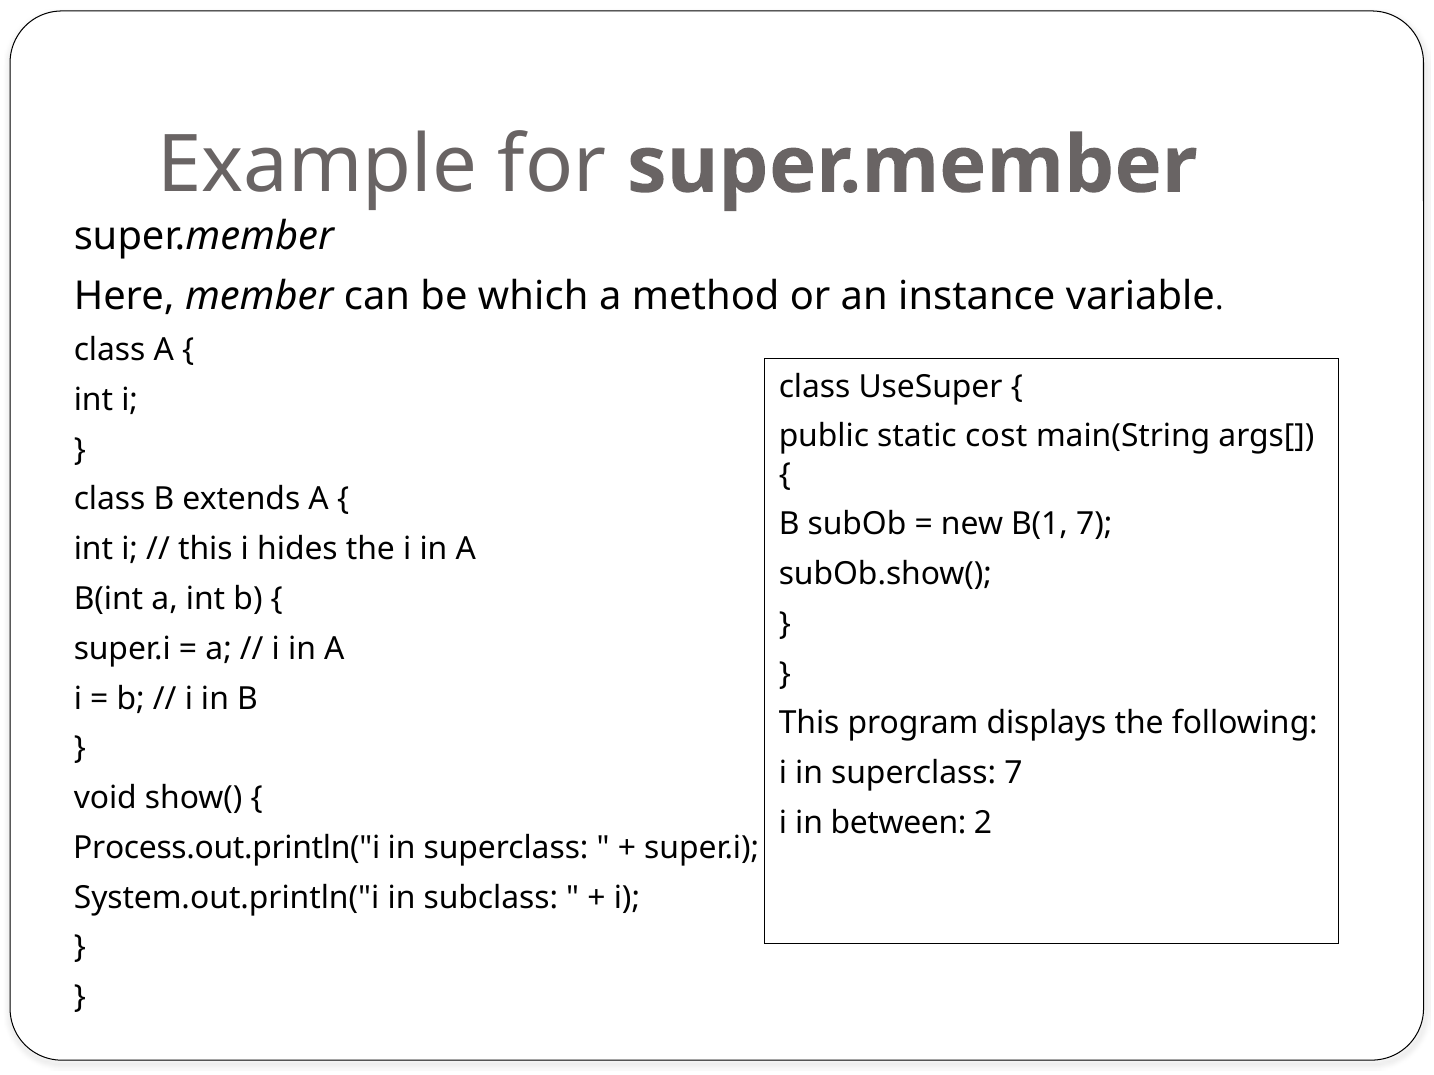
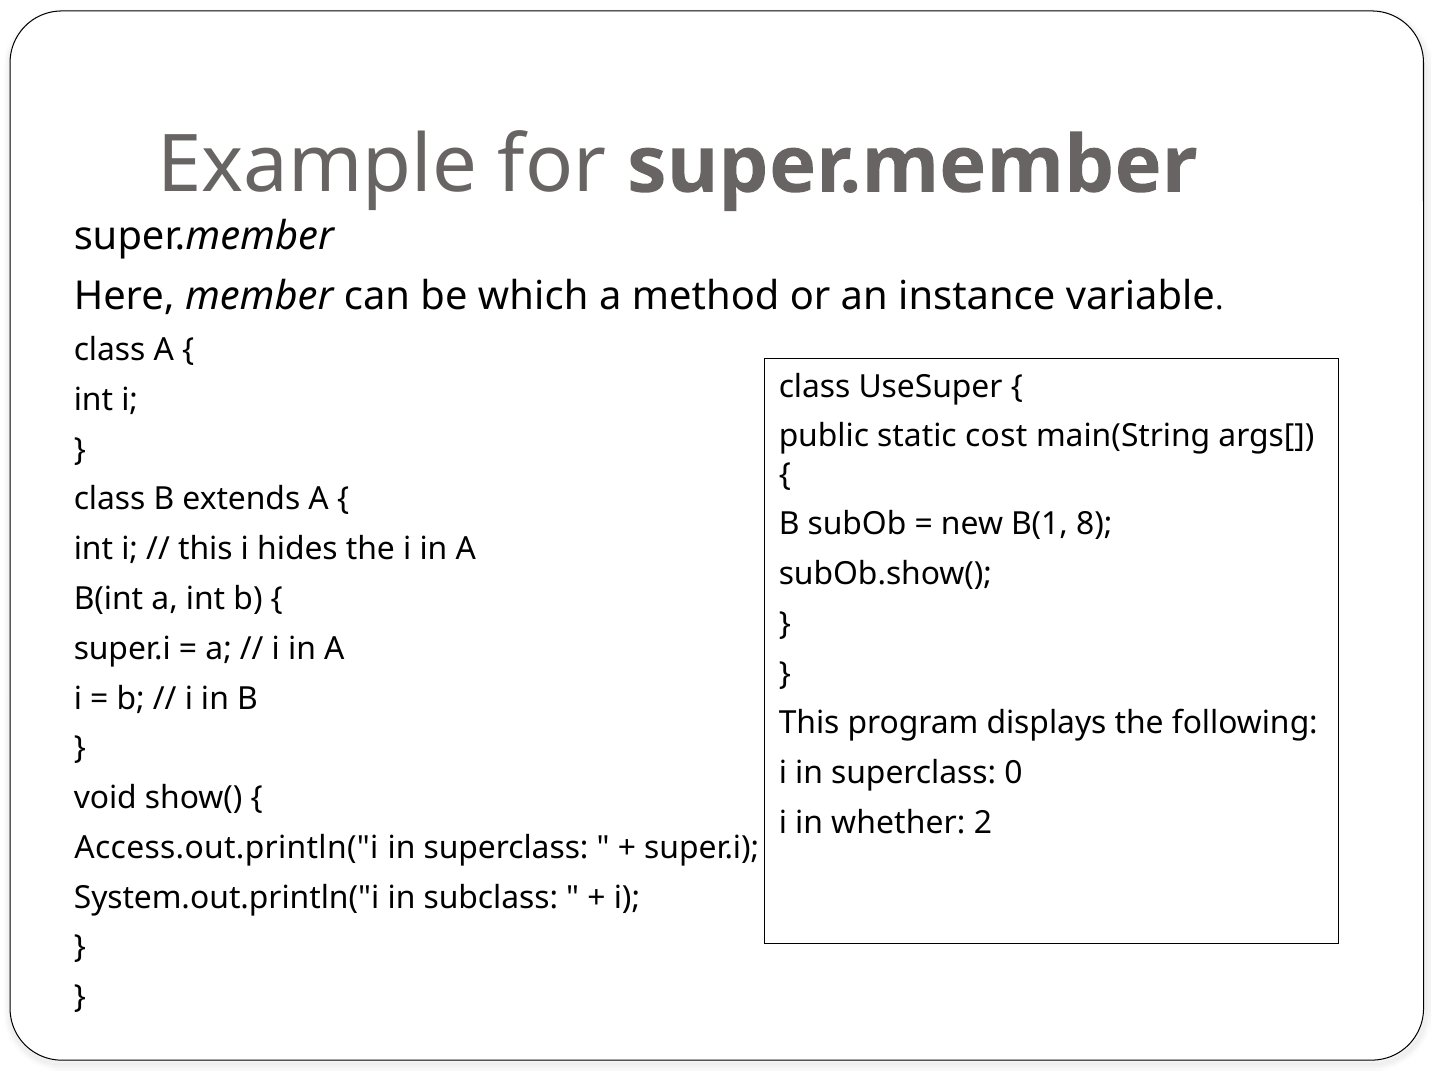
B(1 7: 7 -> 8
superclass 7: 7 -> 0
between: between -> whether
Process.out.println("i: Process.out.println("i -> Access.out.println("i
